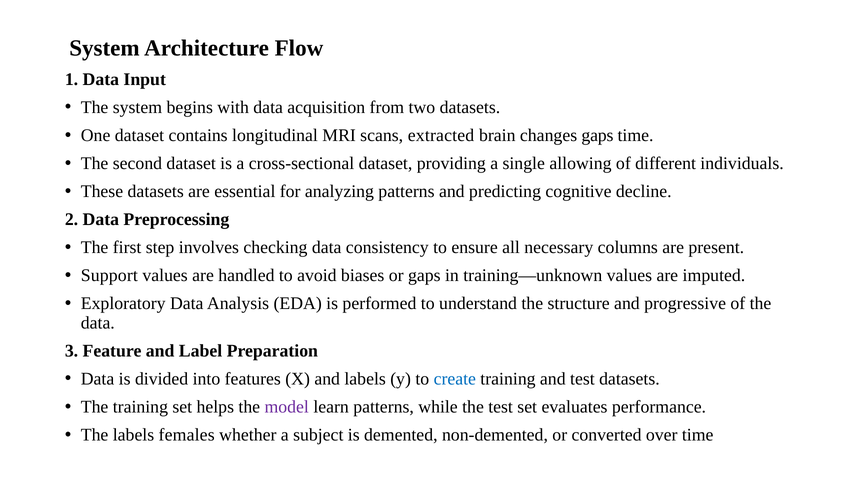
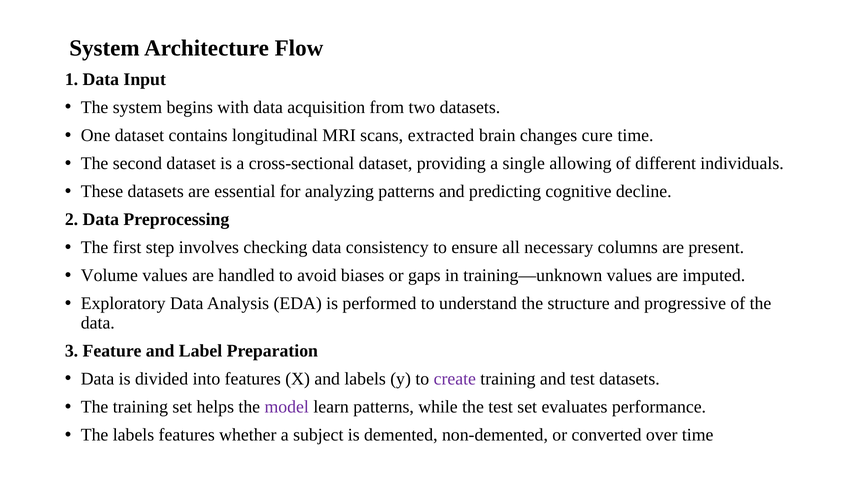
changes gaps: gaps -> cure
Support: Support -> Volume
create colour: blue -> purple
labels females: females -> features
